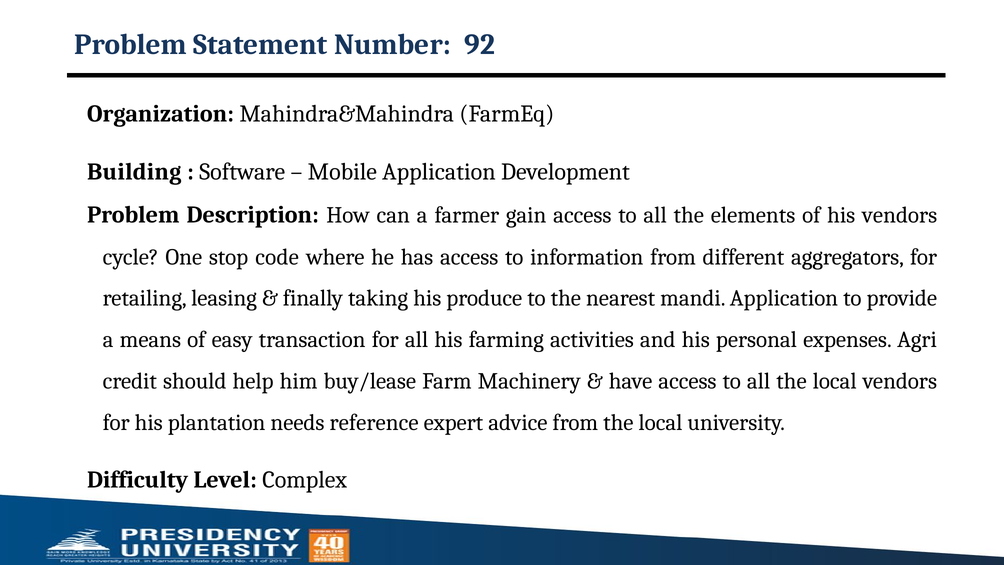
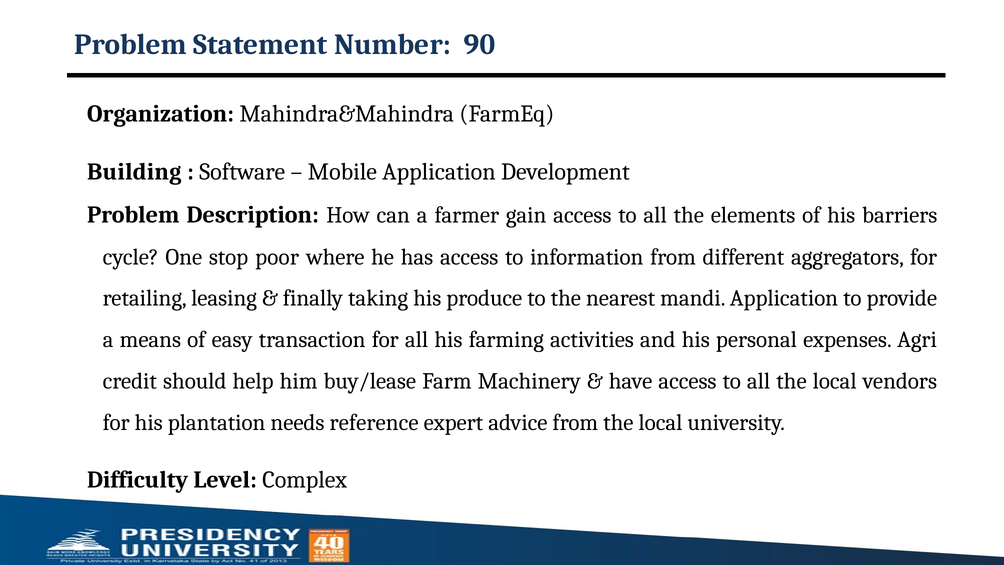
92: 92 -> 90
his vendors: vendors -> barriers
code: code -> poor
